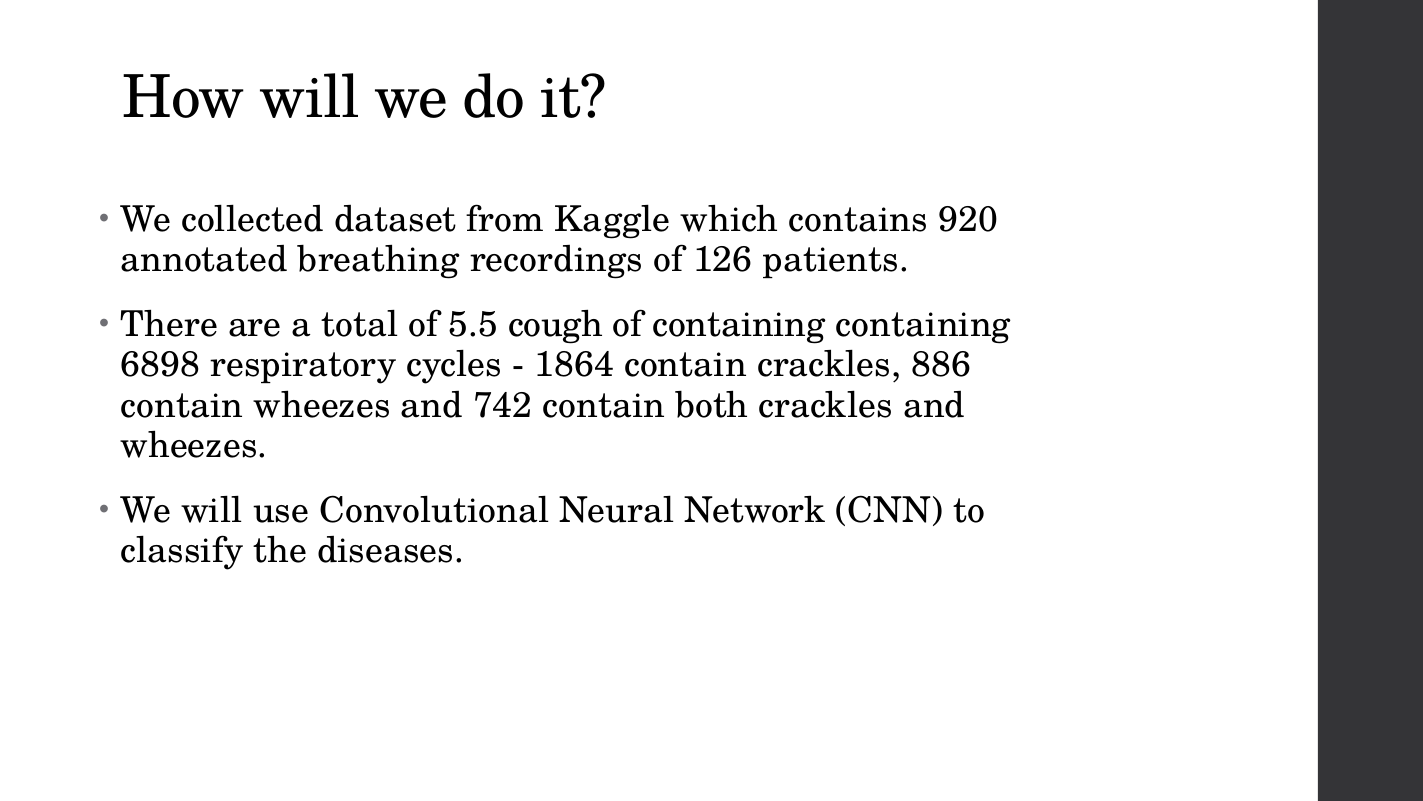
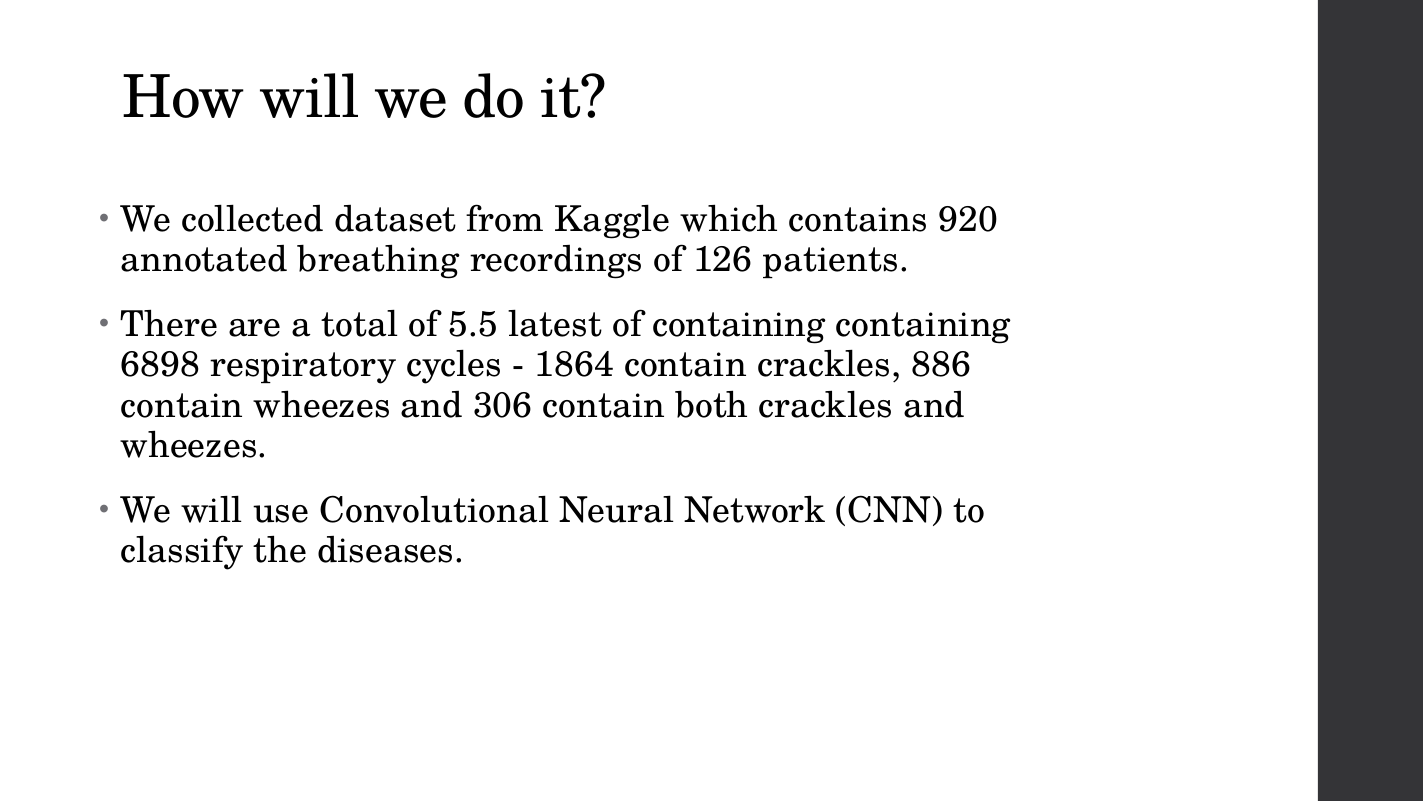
cough: cough -> latest
742: 742 -> 306
